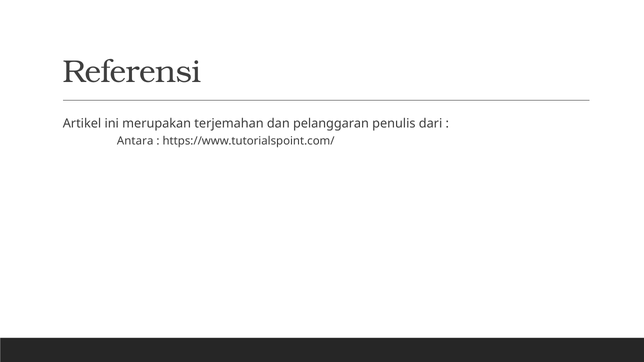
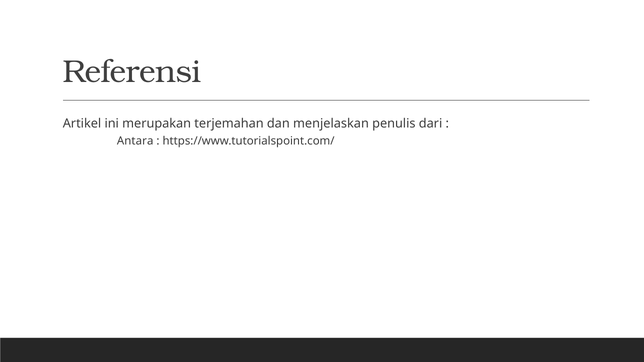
pelanggaran: pelanggaran -> menjelaskan
